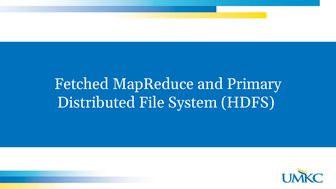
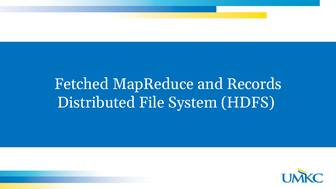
Primary: Primary -> Records
